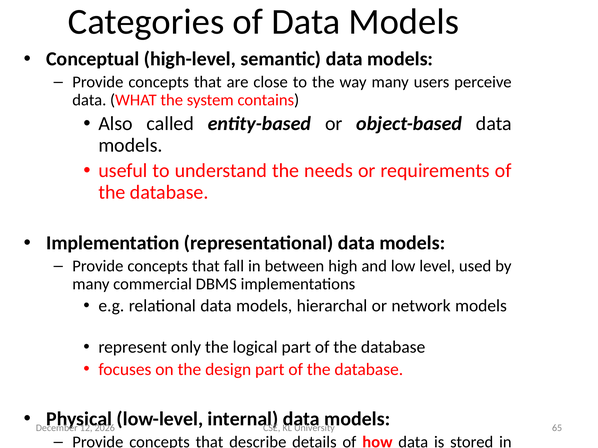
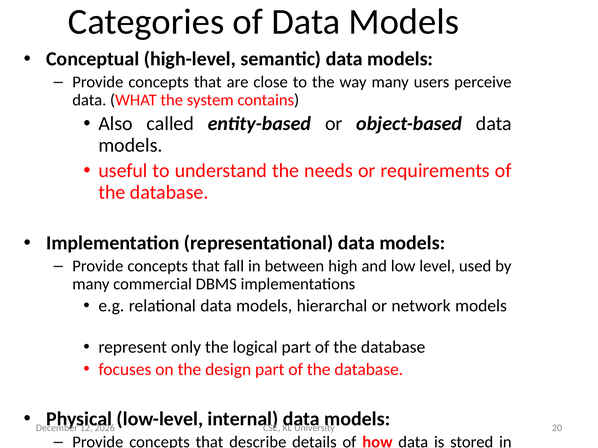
65: 65 -> 20
